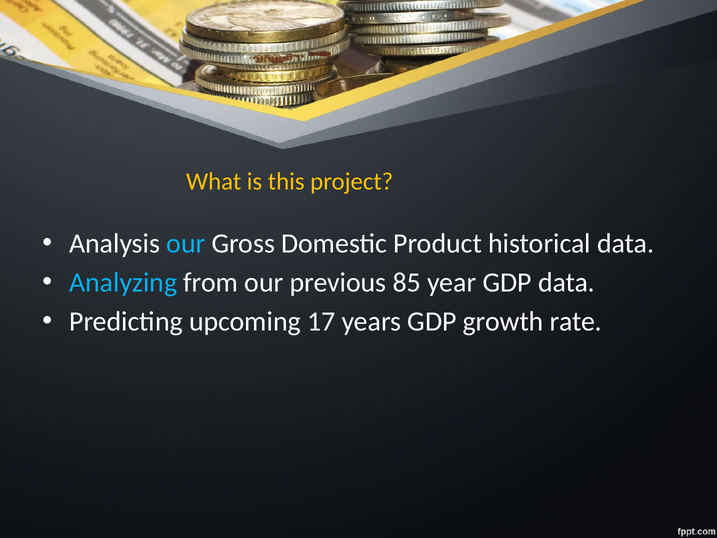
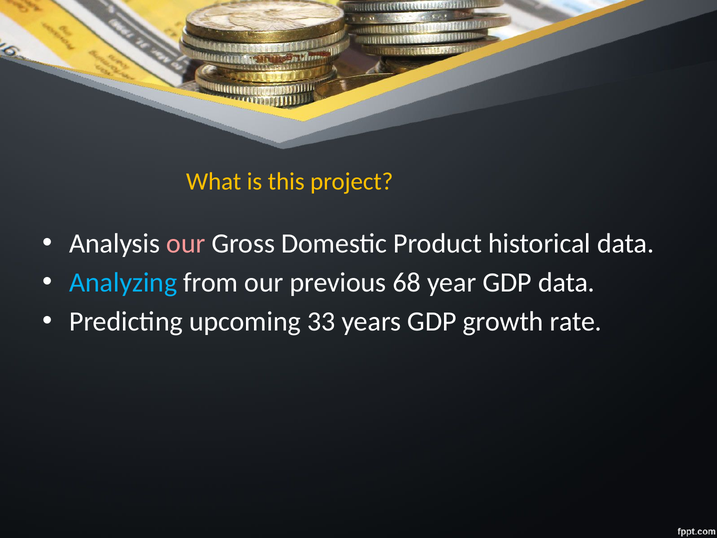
our at (186, 243) colour: light blue -> pink
85: 85 -> 68
17: 17 -> 33
